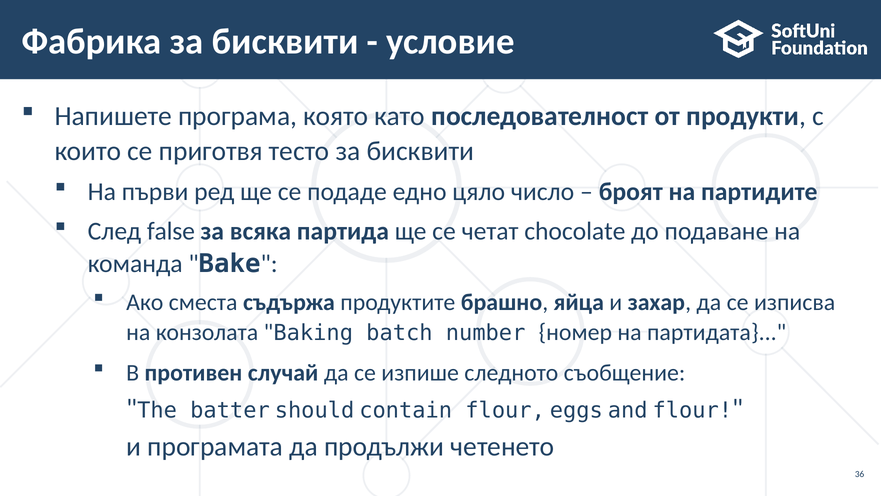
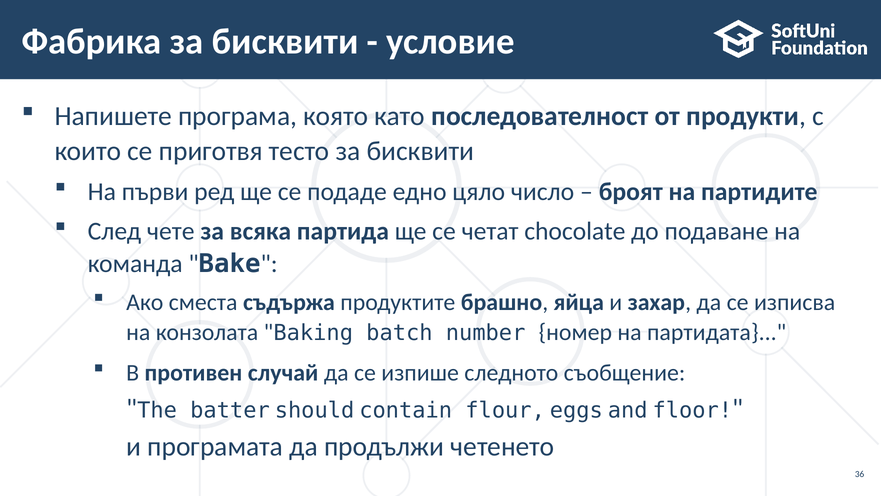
false: false -> чете
and flour: flour -> floor
